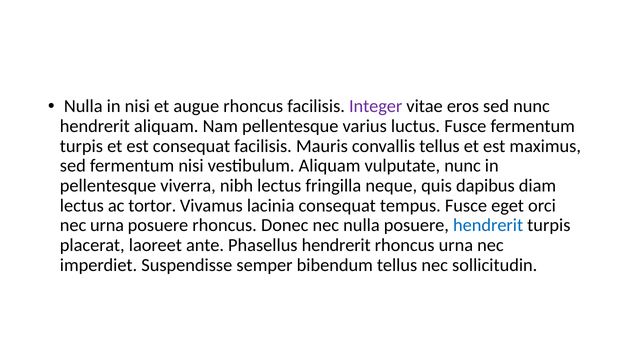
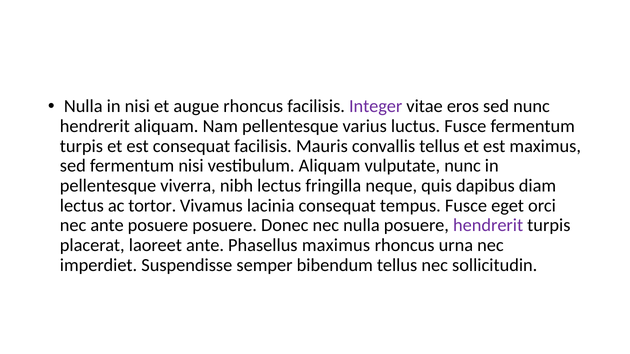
nec urna: urna -> ante
posuere rhoncus: rhoncus -> posuere
hendrerit at (488, 226) colour: blue -> purple
Phasellus hendrerit: hendrerit -> maximus
